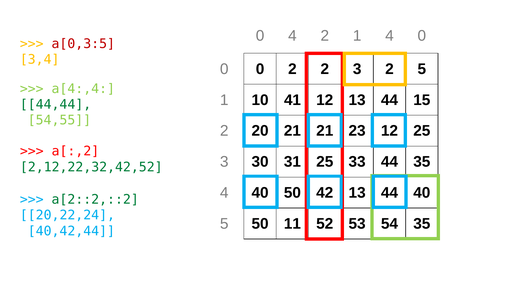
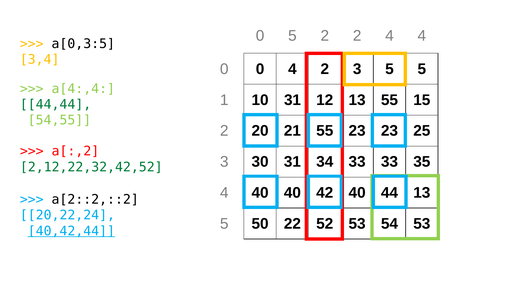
0 4: 4 -> 5
2 1: 1 -> 2
4 0: 0 -> 4
a[0,3:5 colour: red -> black
0 2: 2 -> 4
3 2: 2 -> 5
10 41: 41 -> 31
12 13 44: 44 -> 55
21 21: 21 -> 55
23 12: 12 -> 23
31 25: 25 -> 34
33 44: 44 -> 33
50 at (292, 193): 50 -> 40
42 13: 13 -> 40
44 40: 40 -> 13
a[2::2,::2 colour: green -> black
11: 11 -> 22
54 35: 35 -> 53
40,42,44 underline: none -> present
